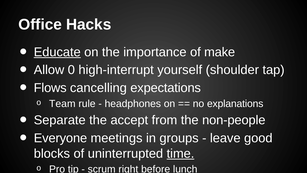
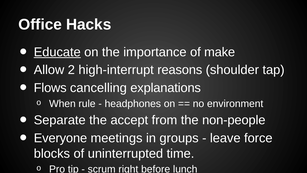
0: 0 -> 2
yourself: yourself -> reasons
expectations: expectations -> explanations
Team: Team -> When
explanations: explanations -> environment
good: good -> force
time underline: present -> none
